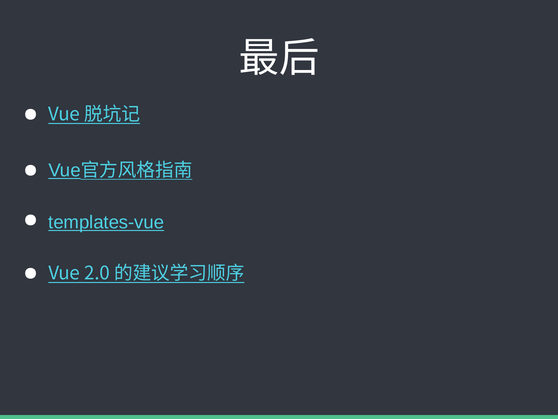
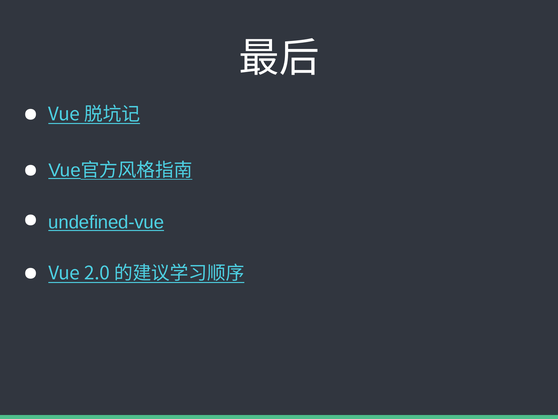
templates-vue: templates-vue -> undefined-vue
